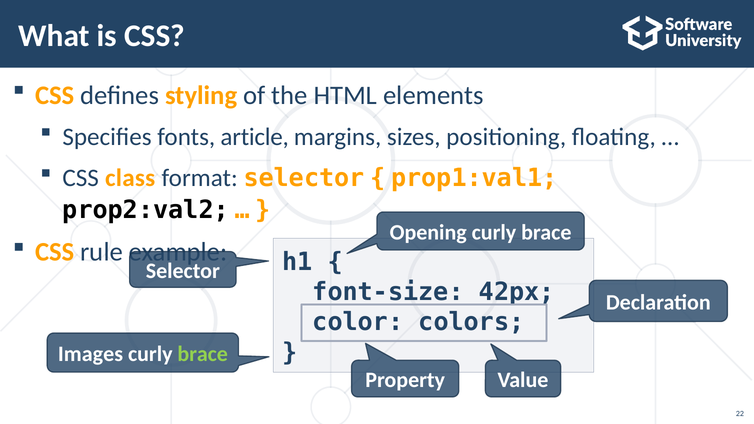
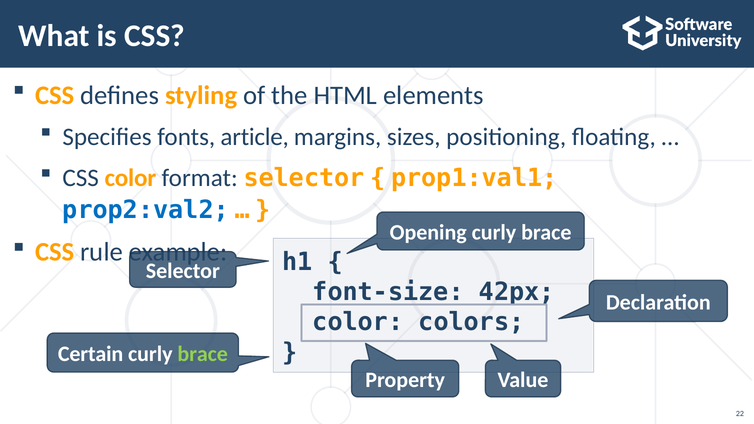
CSS class: class -> color
prop2:val2 colour: black -> blue
Images: Images -> Certain
